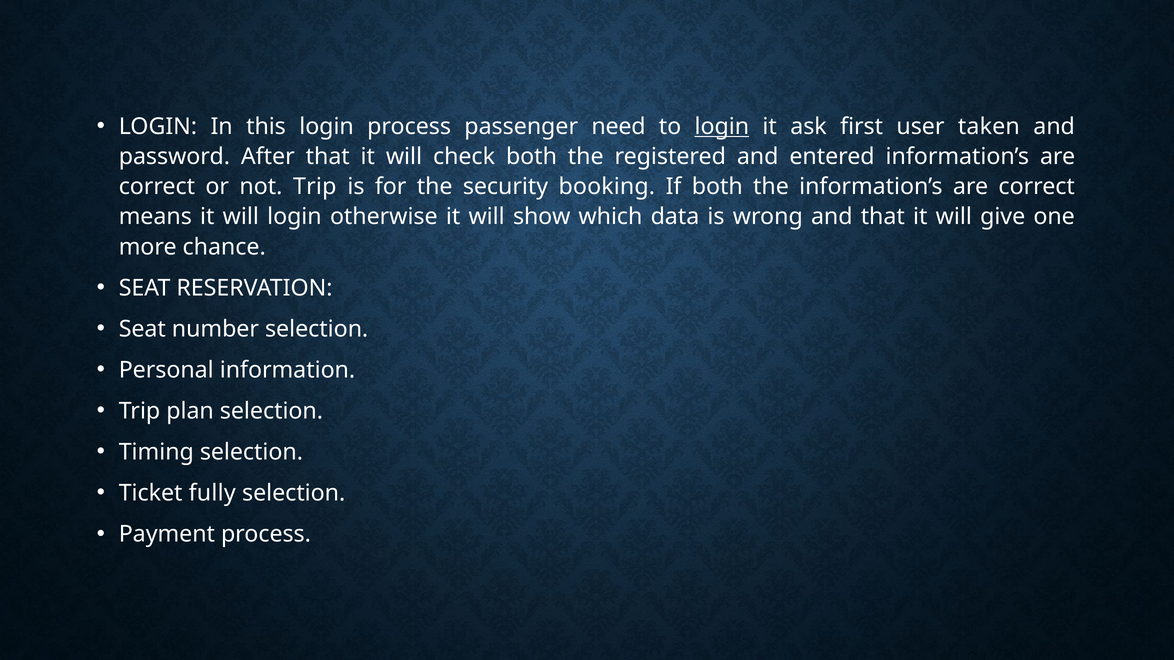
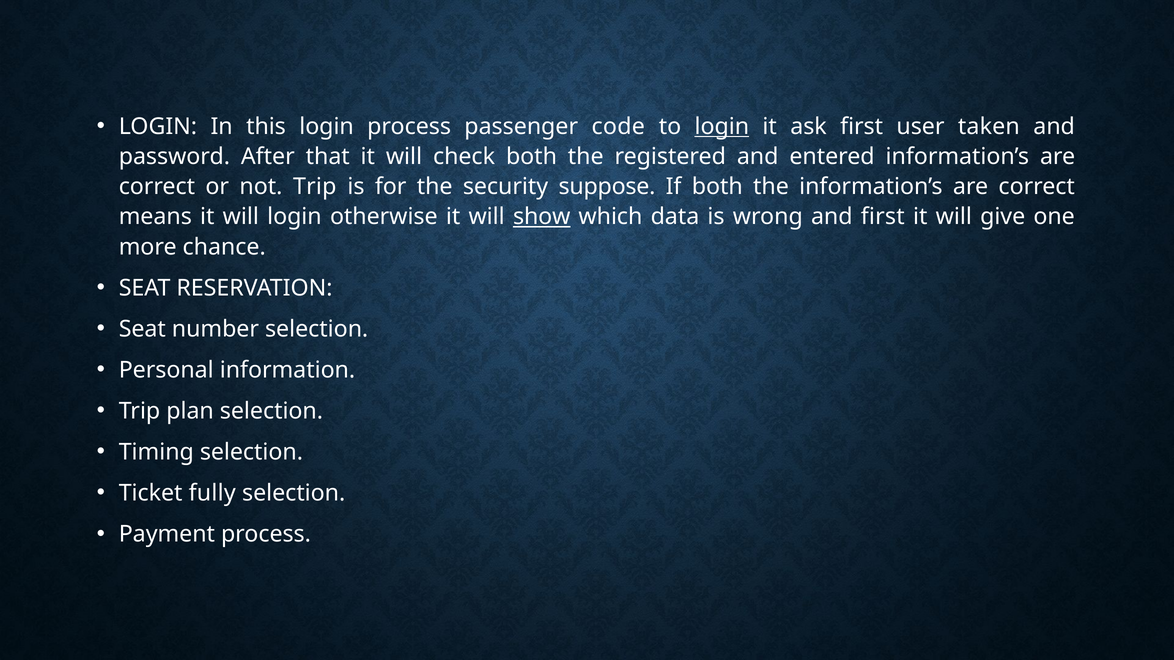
need: need -> code
booking: booking -> suppose
show underline: none -> present
and that: that -> first
